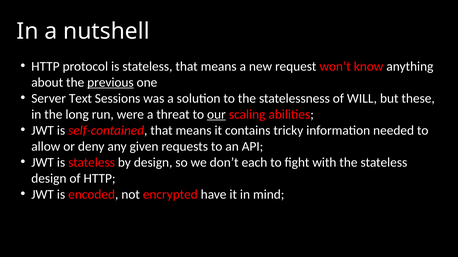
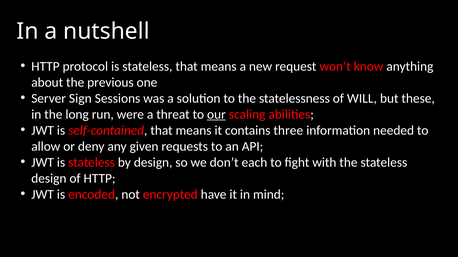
previous underline: present -> none
Text: Text -> Sign
tricky: tricky -> three
